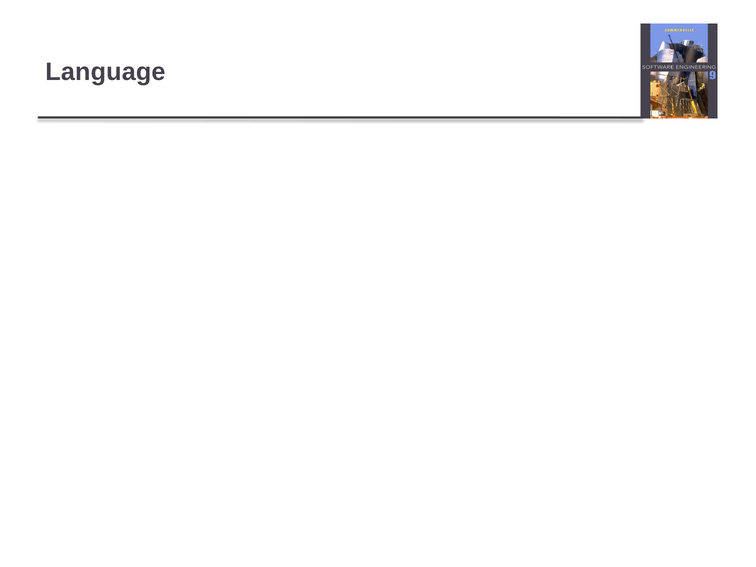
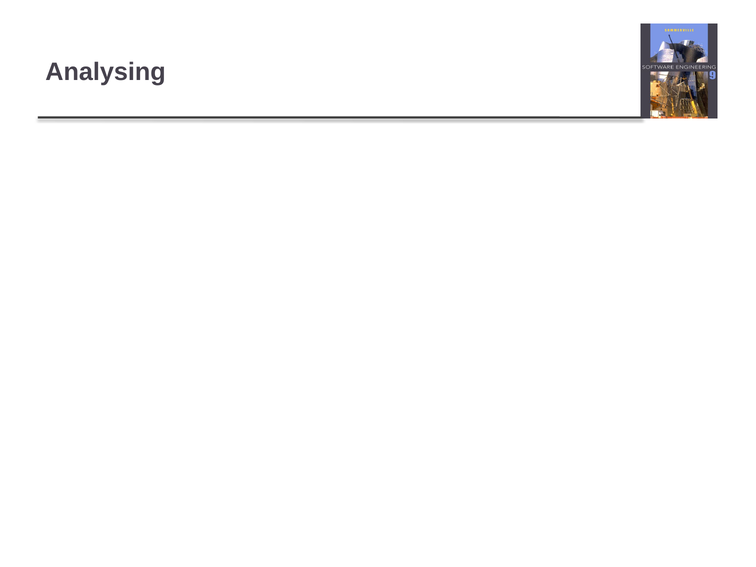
Language: Language -> Analysing
